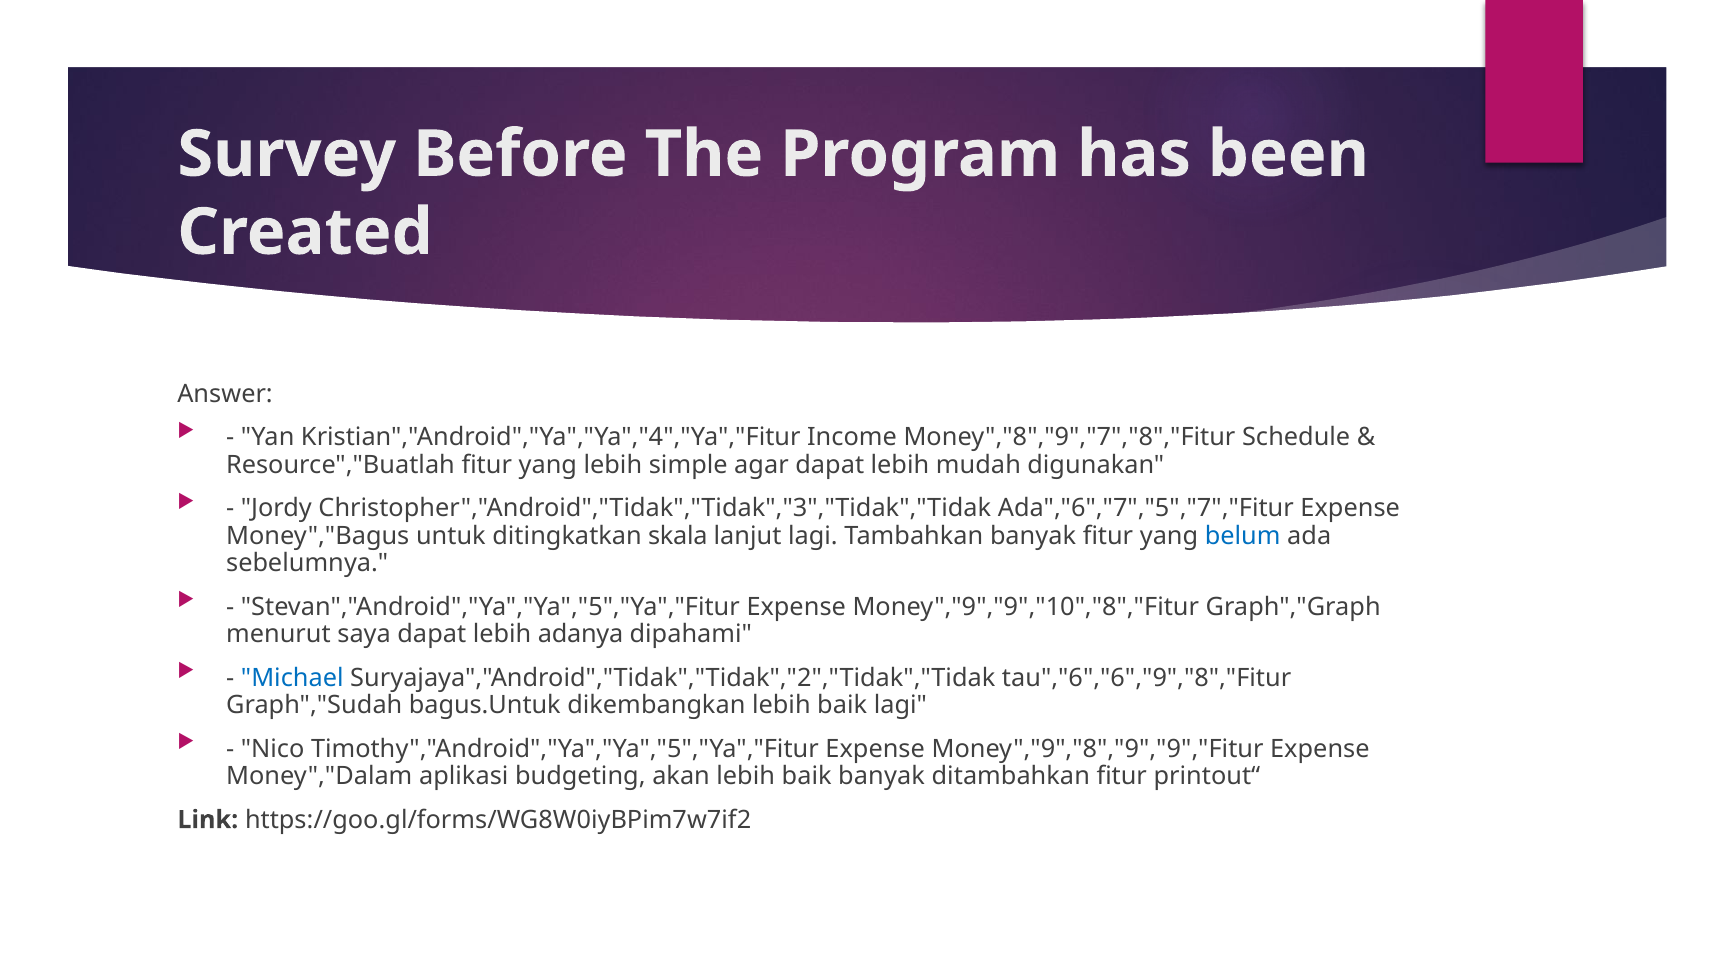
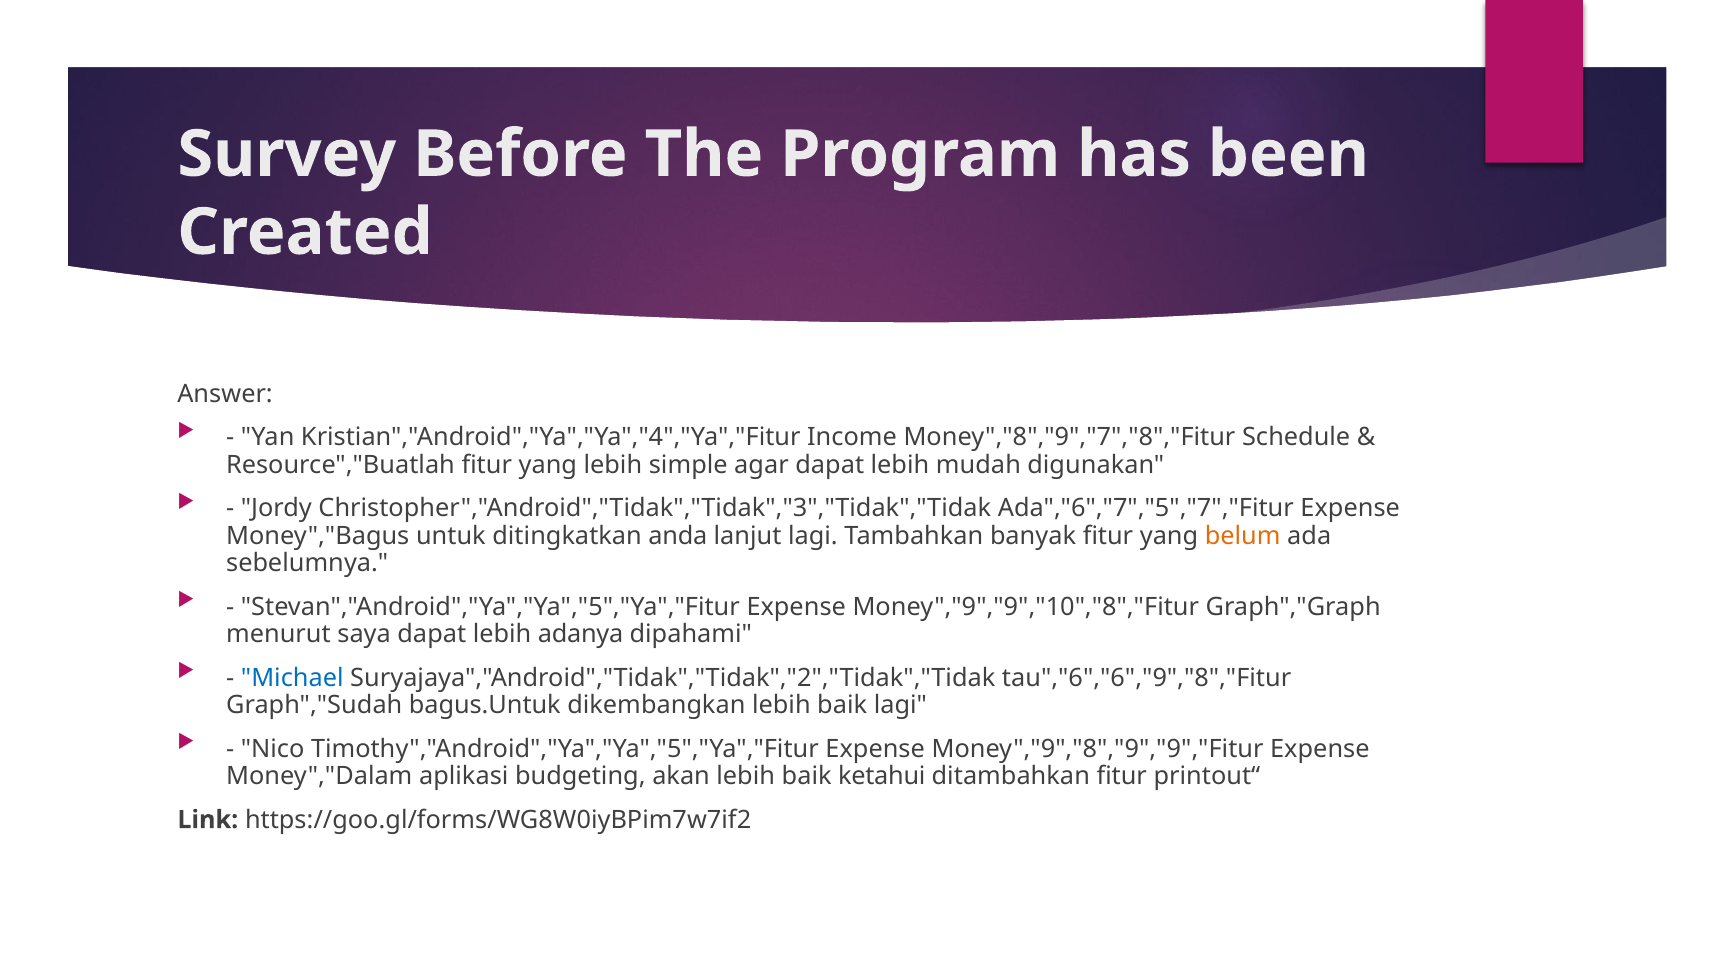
skala: skala -> anda
belum colour: blue -> orange
baik banyak: banyak -> ketahui
